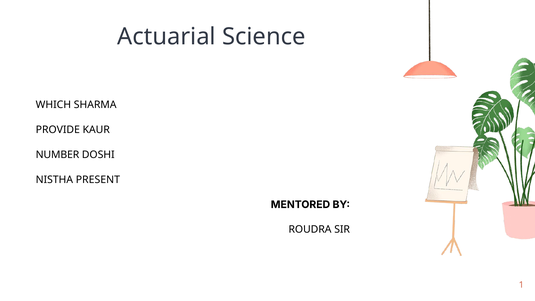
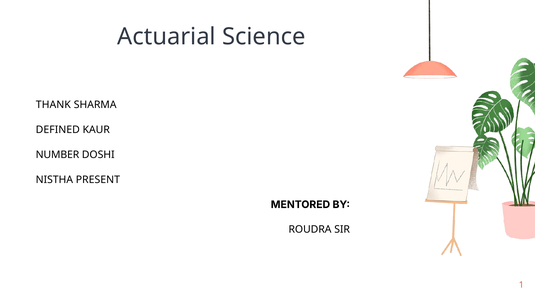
WHICH: WHICH -> THANK
PROVIDE: PROVIDE -> DEFINED
